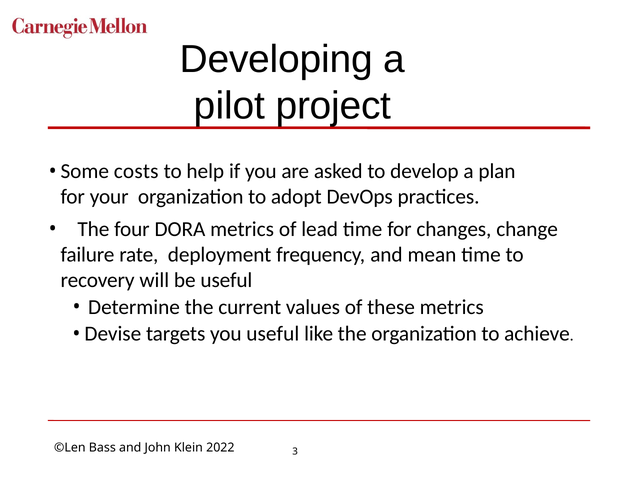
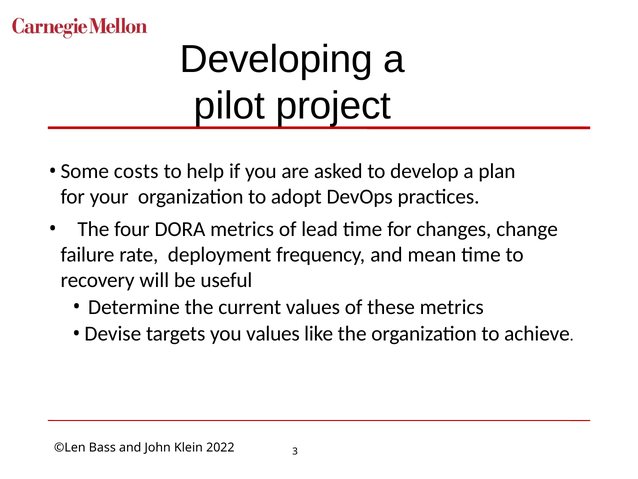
you useful: useful -> values
